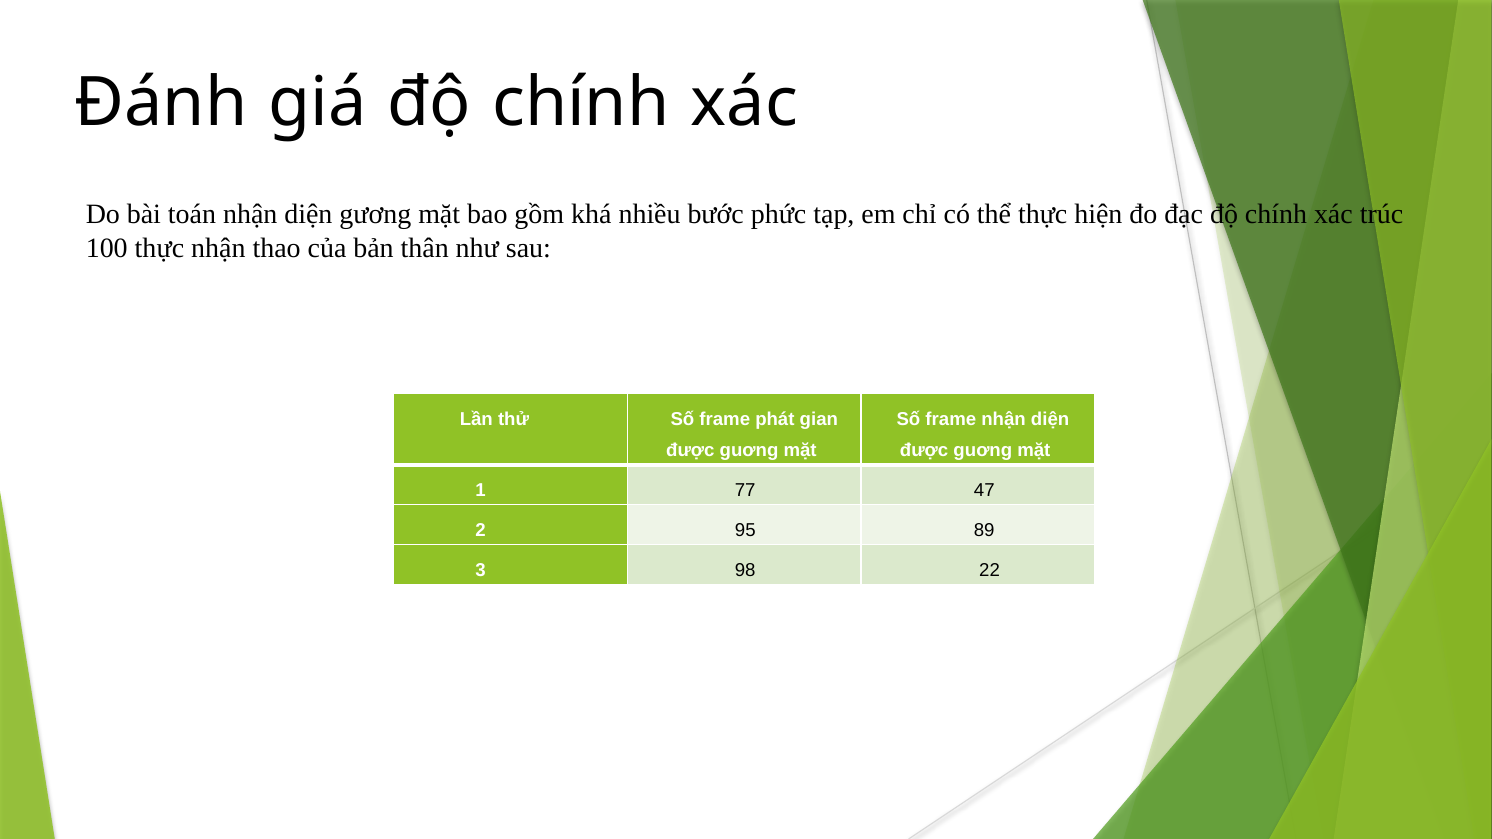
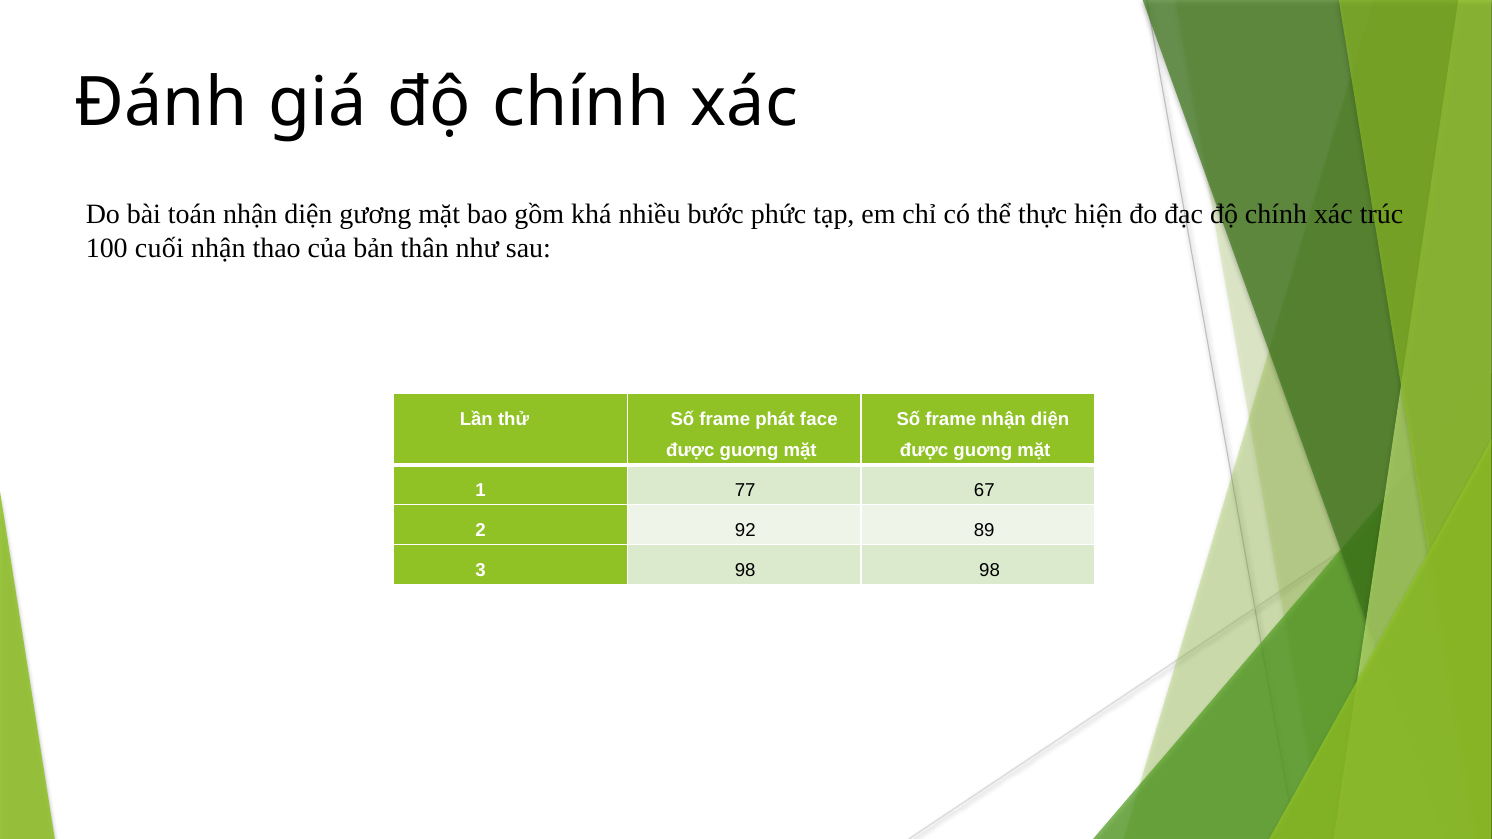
100 thực: thực -> cuối
gian: gian -> face
47: 47 -> 67
95: 95 -> 92
98 22: 22 -> 98
